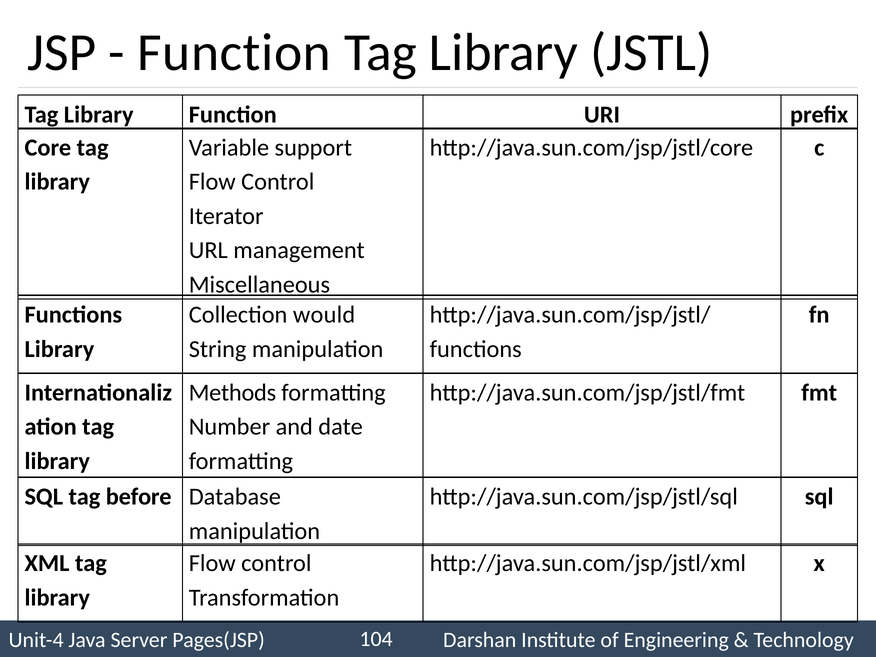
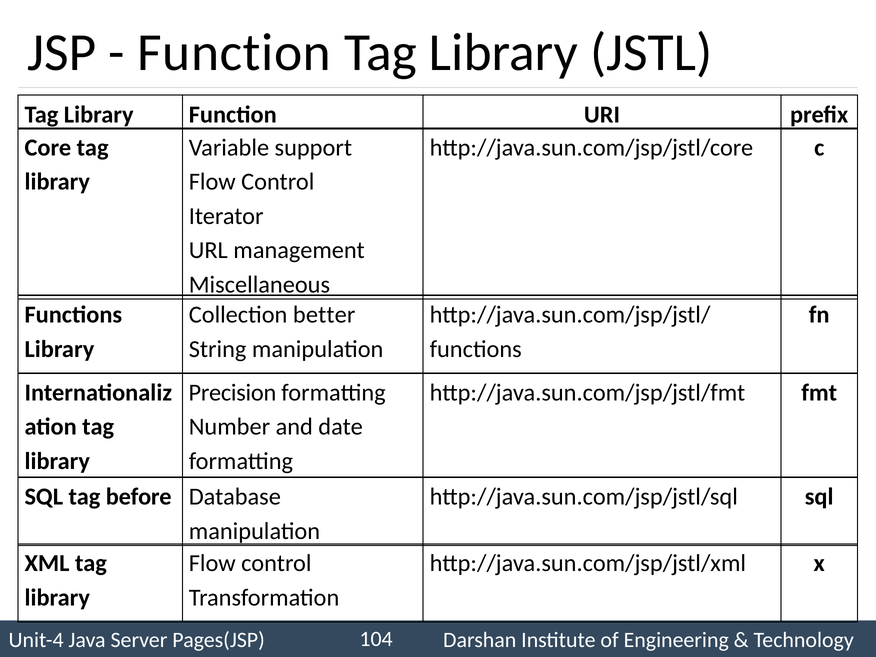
would: would -> better
Methods: Methods -> Precision
